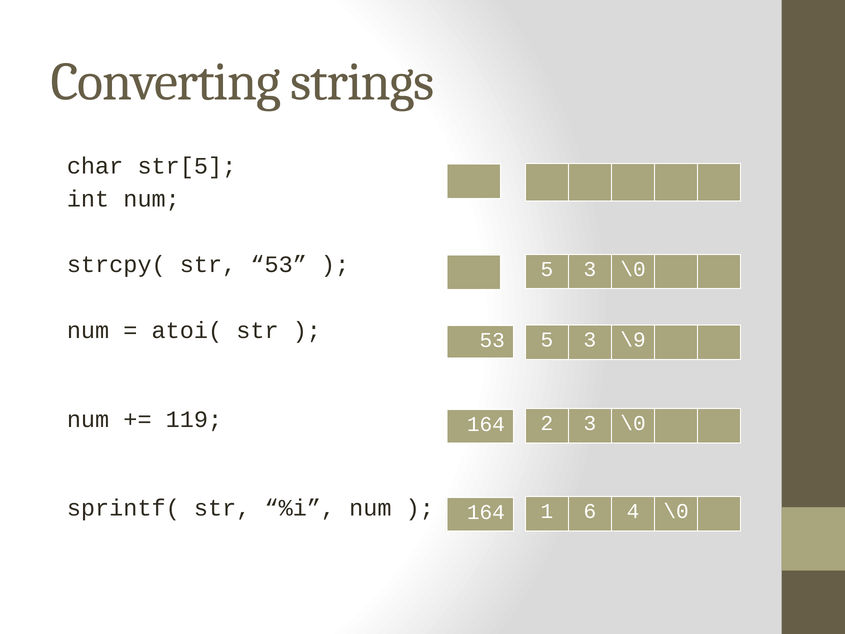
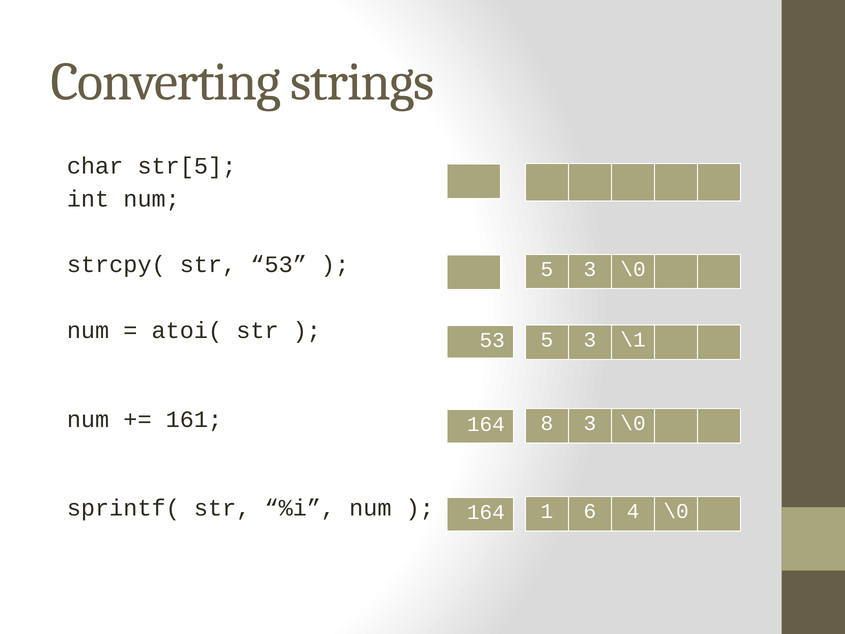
\9: \9 -> \1
119: 119 -> 161
2: 2 -> 8
